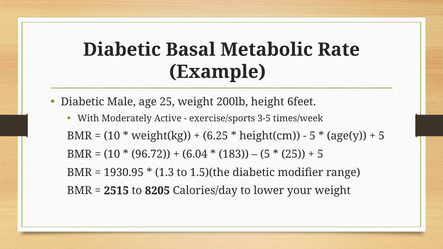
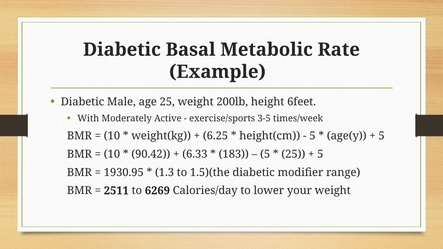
96.72: 96.72 -> 90.42
6.04: 6.04 -> 6.33
2515: 2515 -> 2511
8205: 8205 -> 6269
